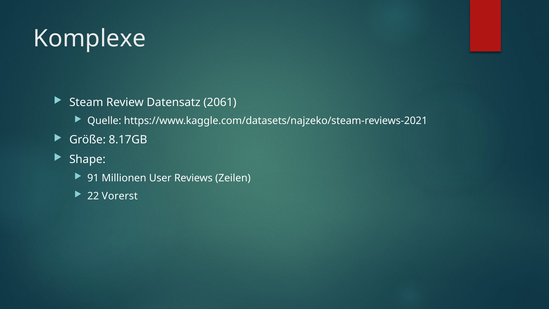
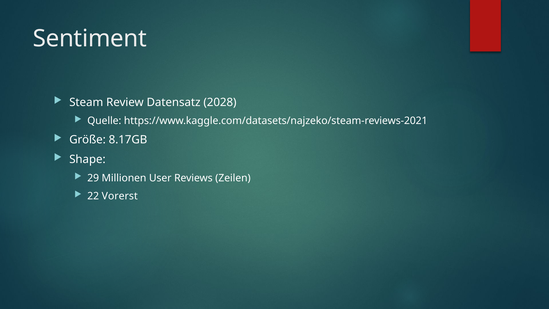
Komplexe: Komplexe -> Sentiment
2061: 2061 -> 2028
91: 91 -> 29
